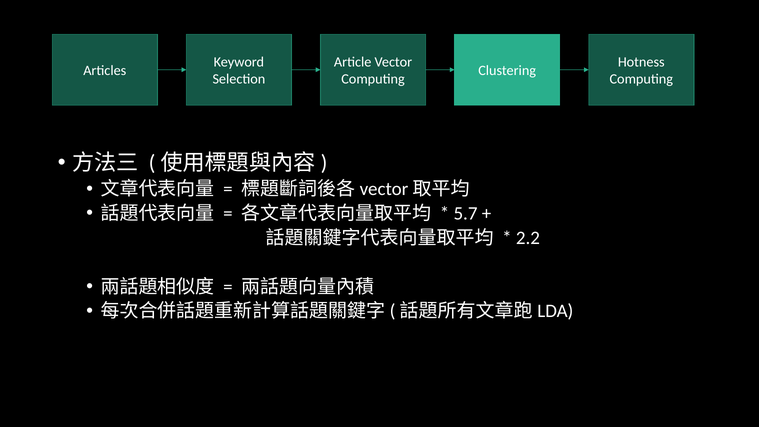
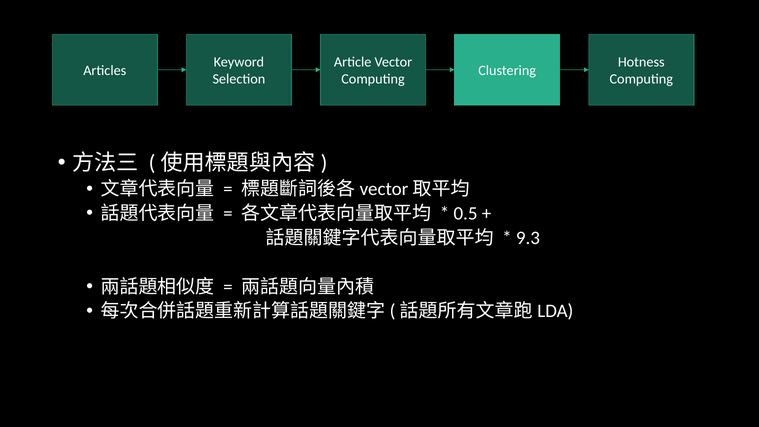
5.7: 5.7 -> 0.5
2.2: 2.2 -> 9.3
